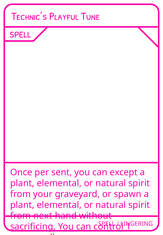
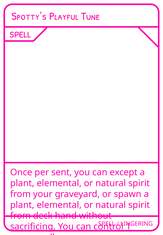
Technic’s: Technic’s -> Spotty’s
next: next -> deck
